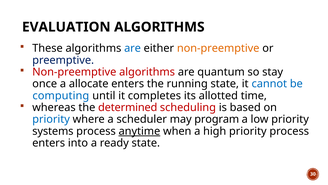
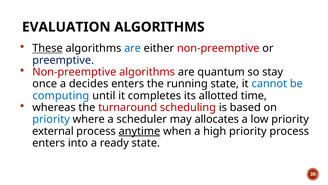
These underline: none -> present
non-preemptive at (218, 48) colour: orange -> red
allocate: allocate -> decides
determined: determined -> turnaround
program: program -> allocates
systems: systems -> external
